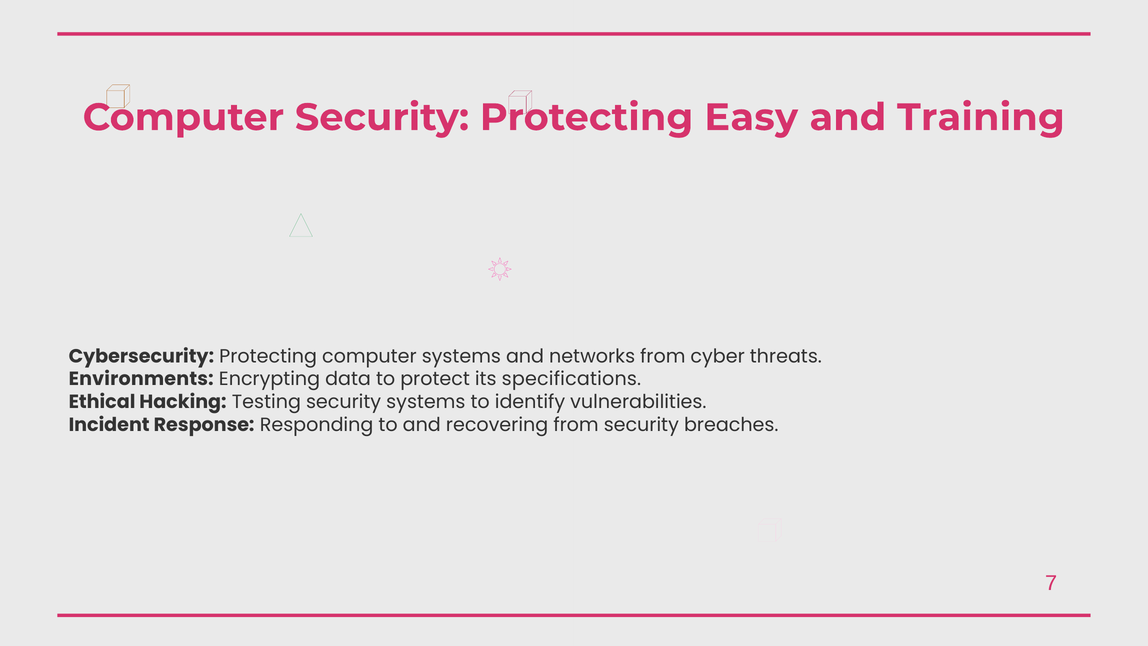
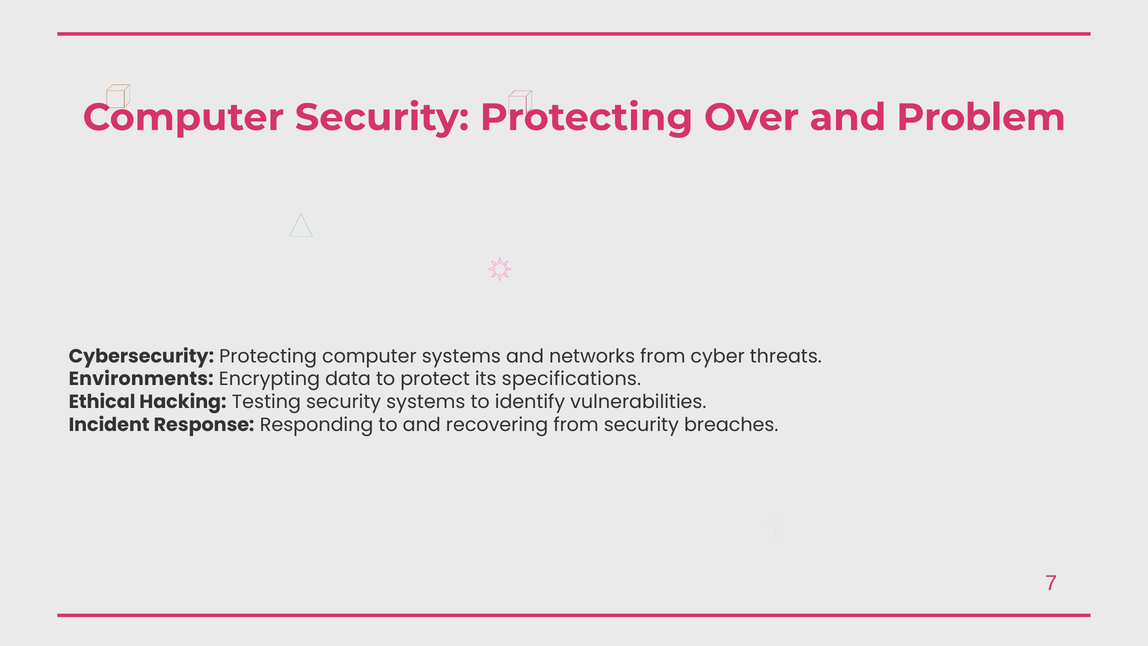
Easy: Easy -> Over
Training: Training -> Problem
